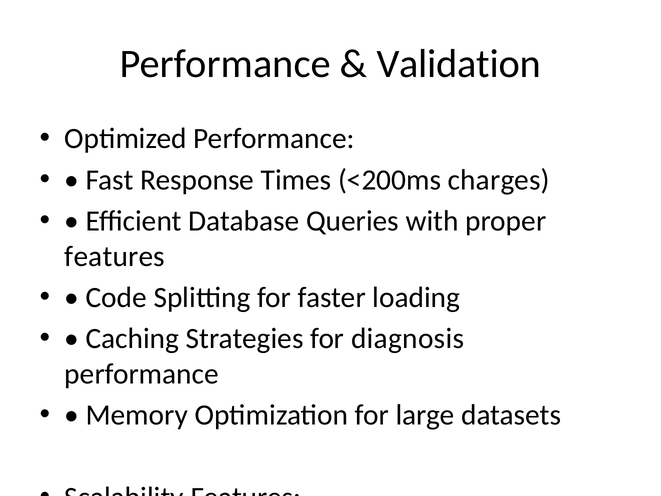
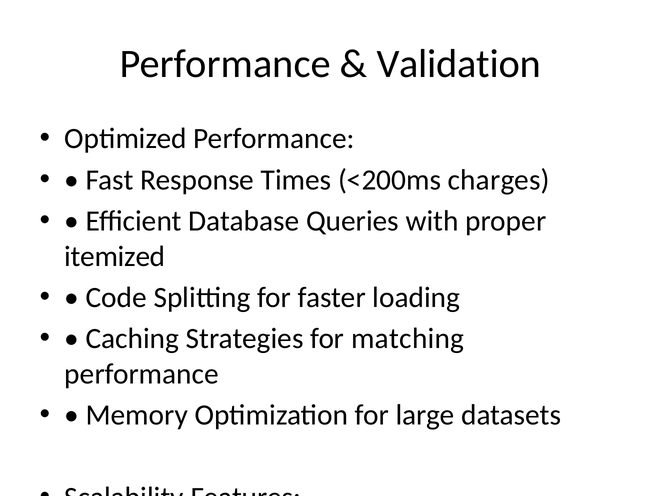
features at (115, 256): features -> itemized
diagnosis: diagnosis -> matching
